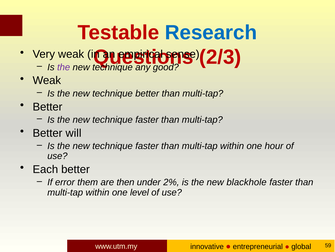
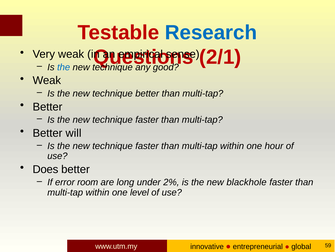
2/3: 2/3 -> 2/1
the at (64, 67) colour: purple -> blue
Each: Each -> Does
them: them -> room
then: then -> long
